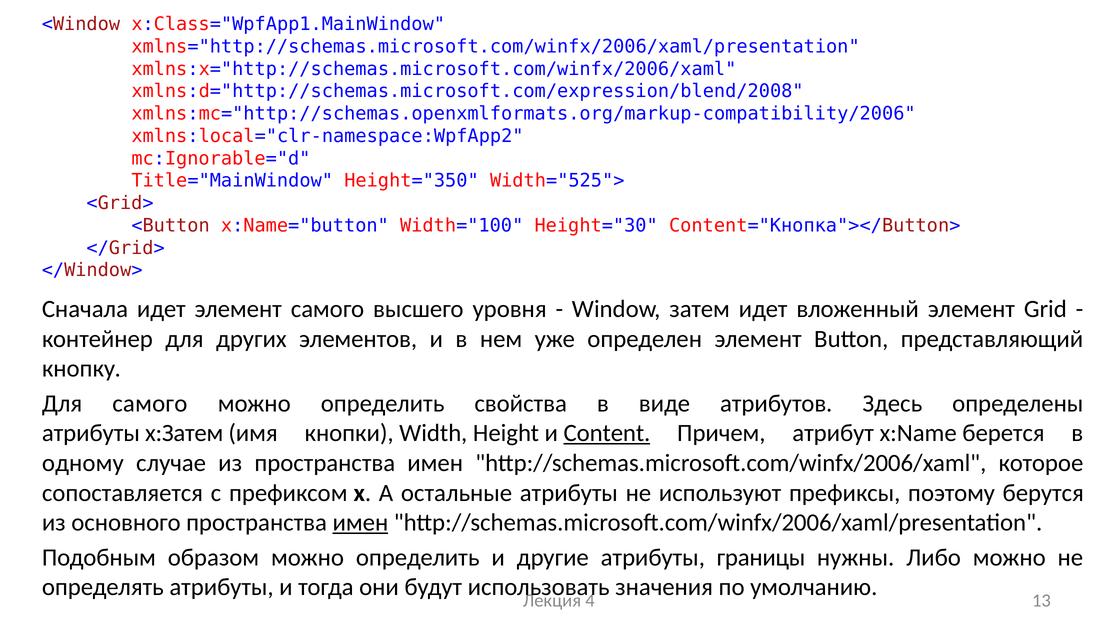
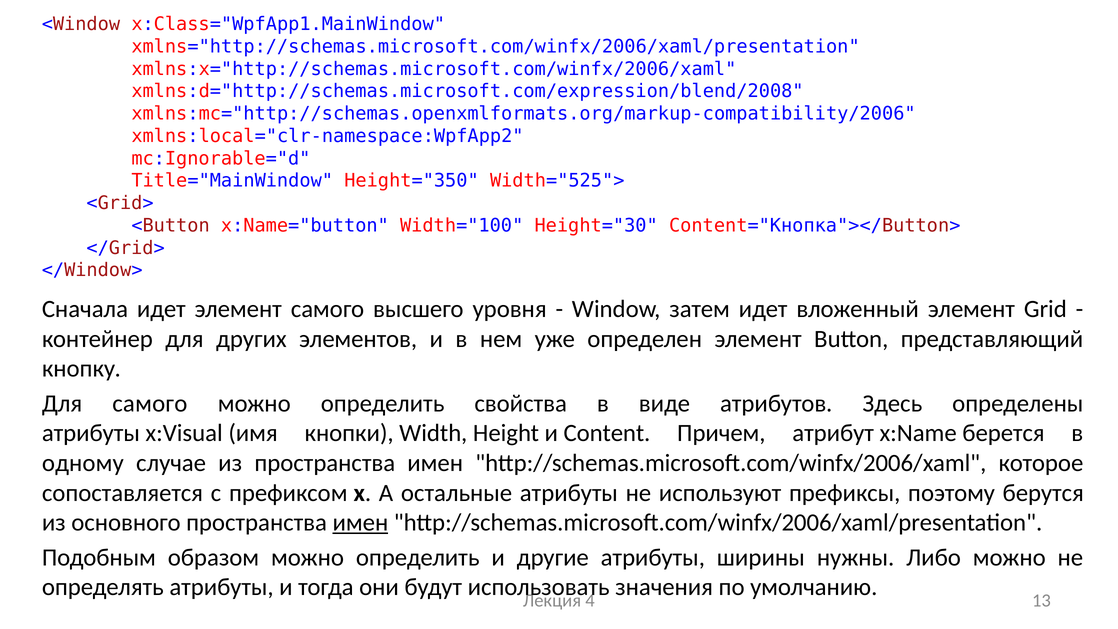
x:Затем: x:Затем -> x:Visual
Content underline: present -> none
границы: границы -> ширины
